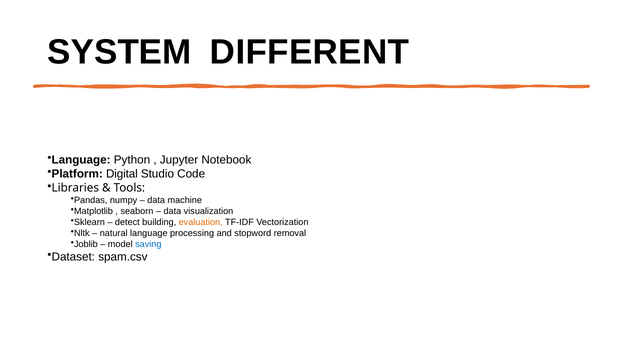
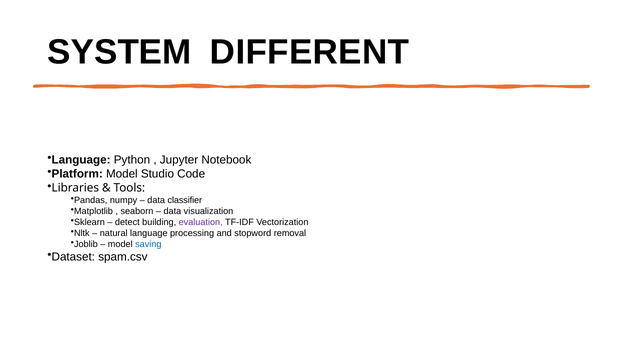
Platform Digital: Digital -> Model
machine: machine -> classifier
evaluation colour: orange -> purple
